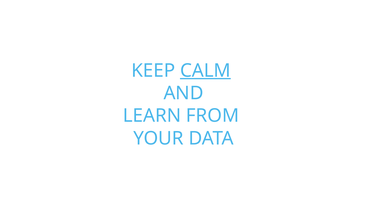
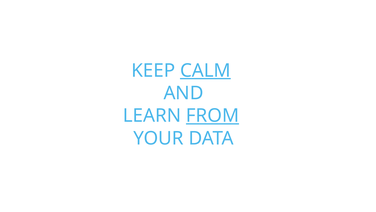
FROM underline: none -> present
